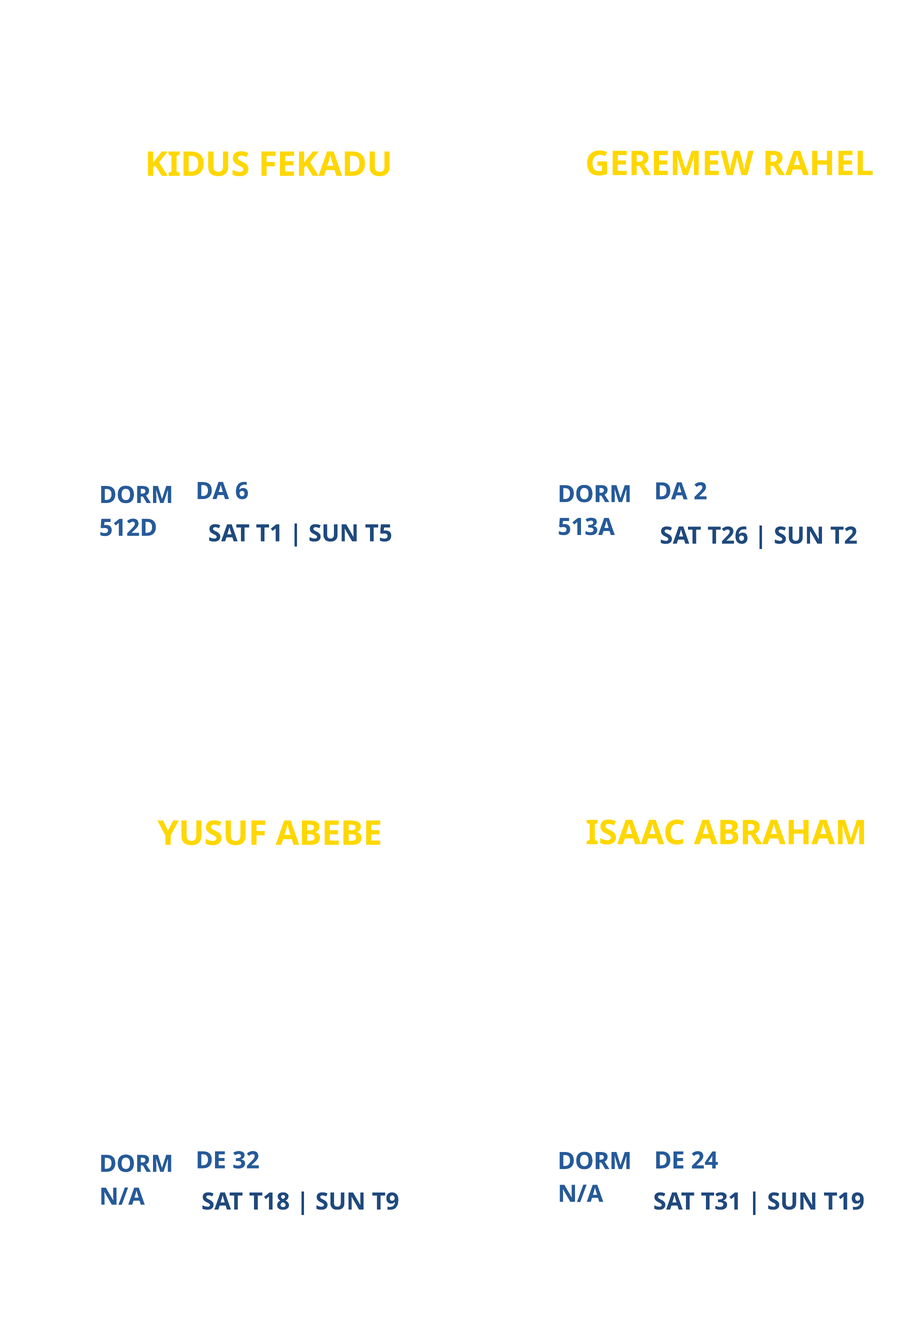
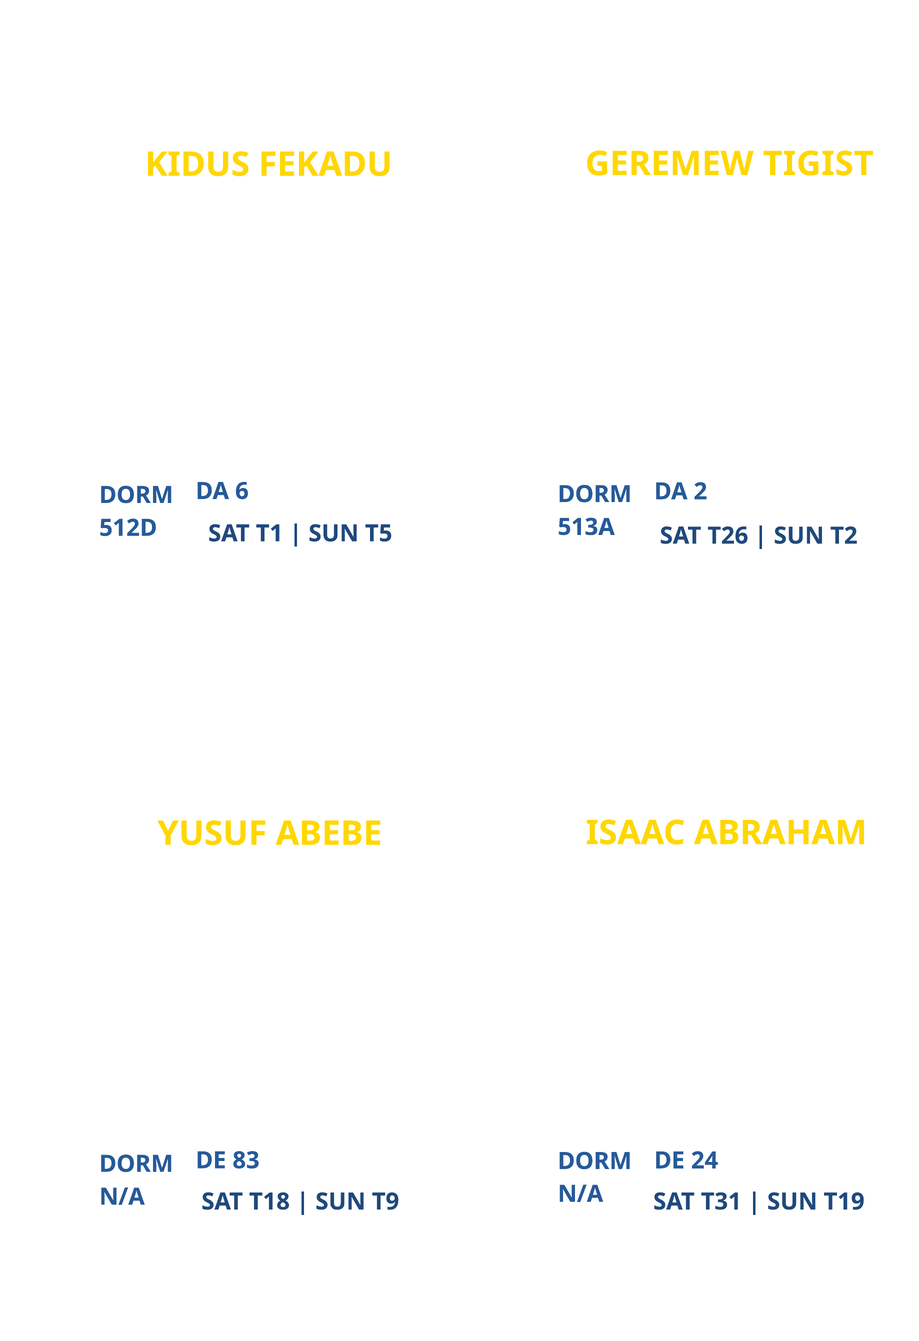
RAHEL: RAHEL -> TIGIST
32: 32 -> 83
